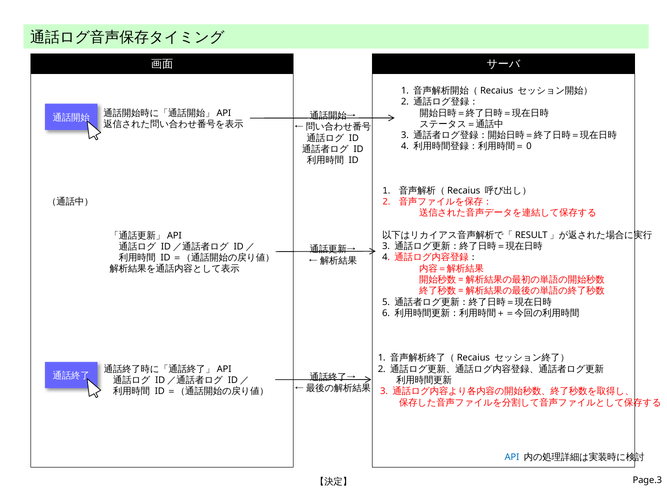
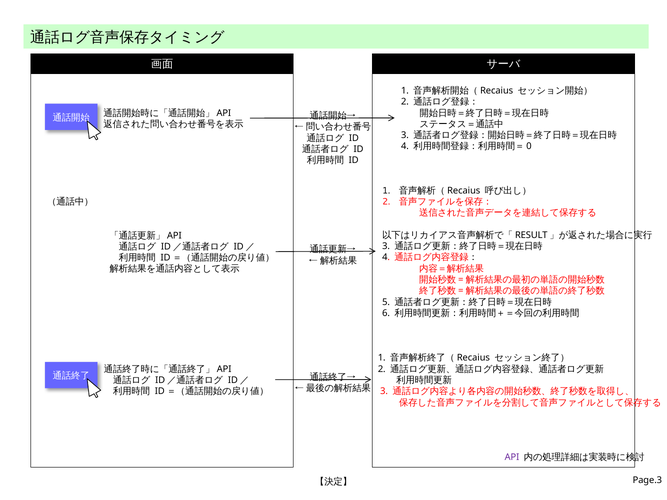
API colour: blue -> purple
